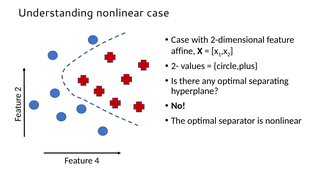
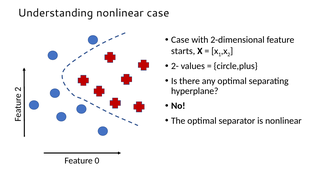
affine: affine -> starts
4: 4 -> 0
